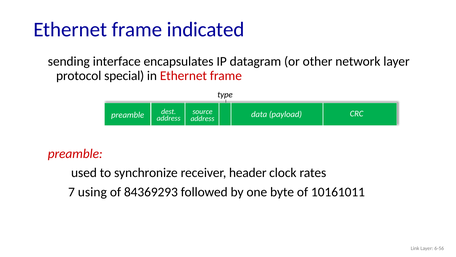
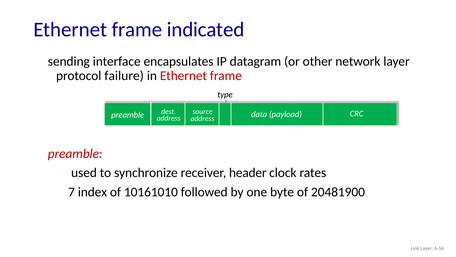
special: special -> failure
using: using -> index
84369293: 84369293 -> 10161010
10161011: 10161011 -> 20481900
